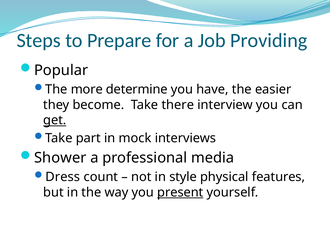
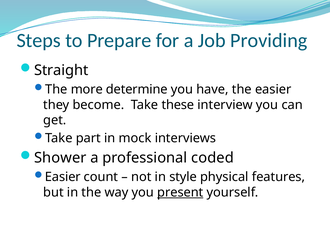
Popular: Popular -> Straight
there: there -> these
get underline: present -> none
media: media -> coded
Dress at (63, 176): Dress -> Easier
